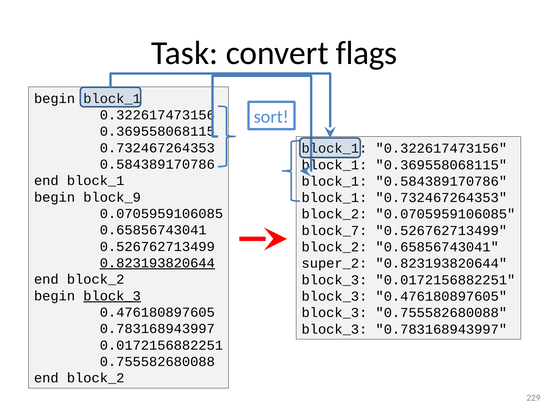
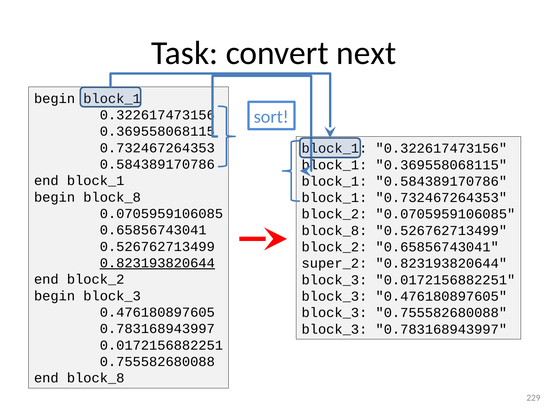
flags: flags -> next
begin block_9: block_9 -> block_8
block_7 at (334, 231): block_7 -> block_8
block_3 at (112, 296) underline: present -> none
block_2 at (96, 378): block_2 -> block_8
